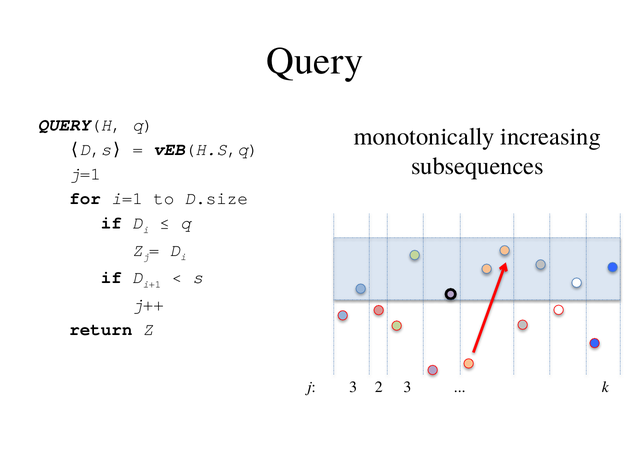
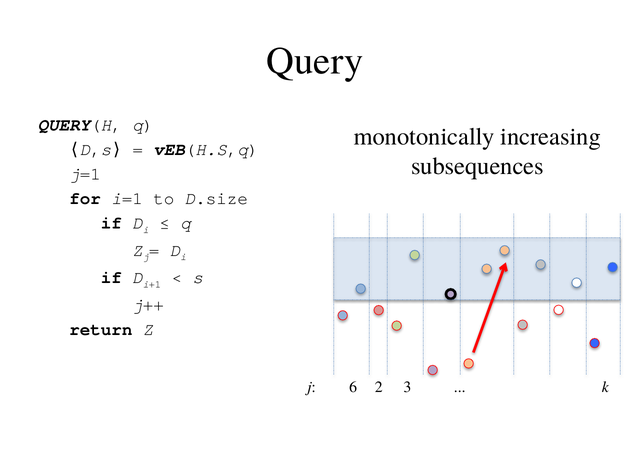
j 3: 3 -> 6
